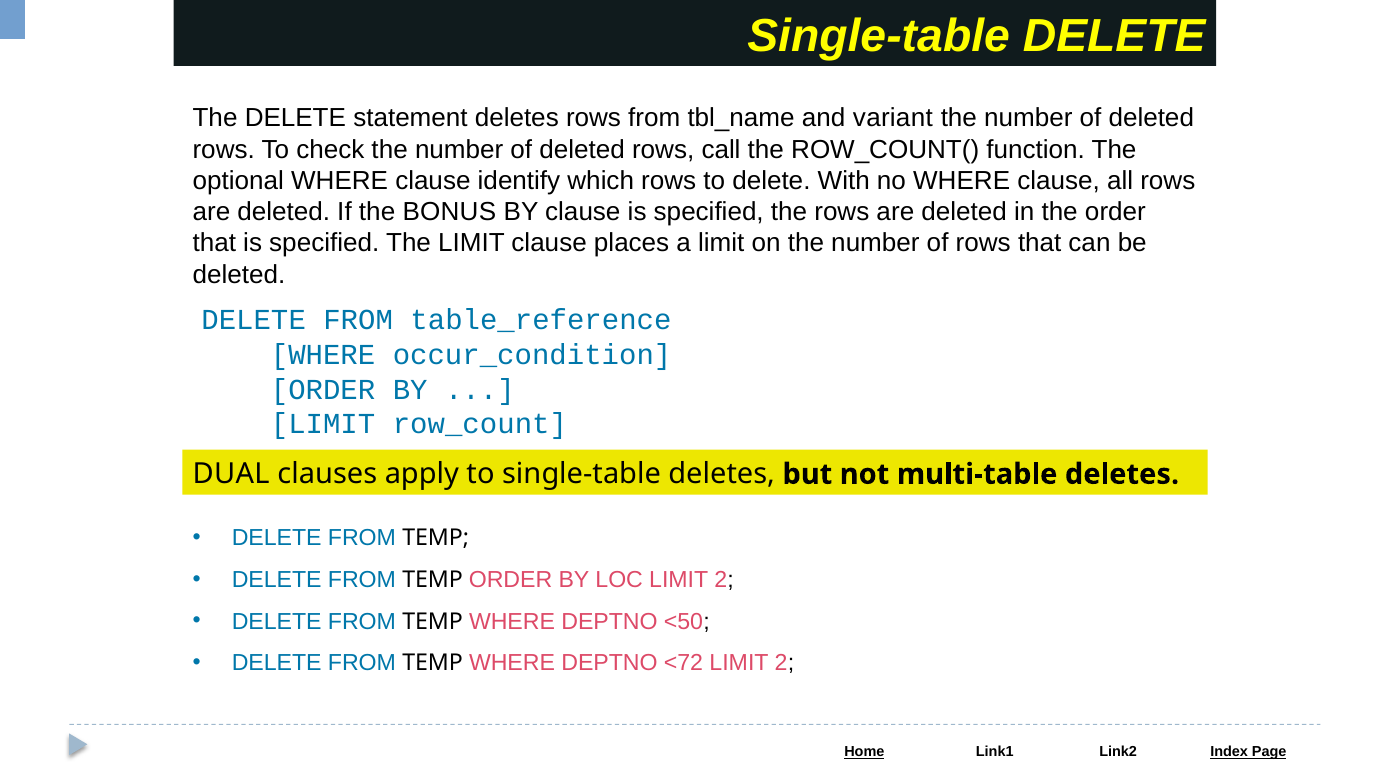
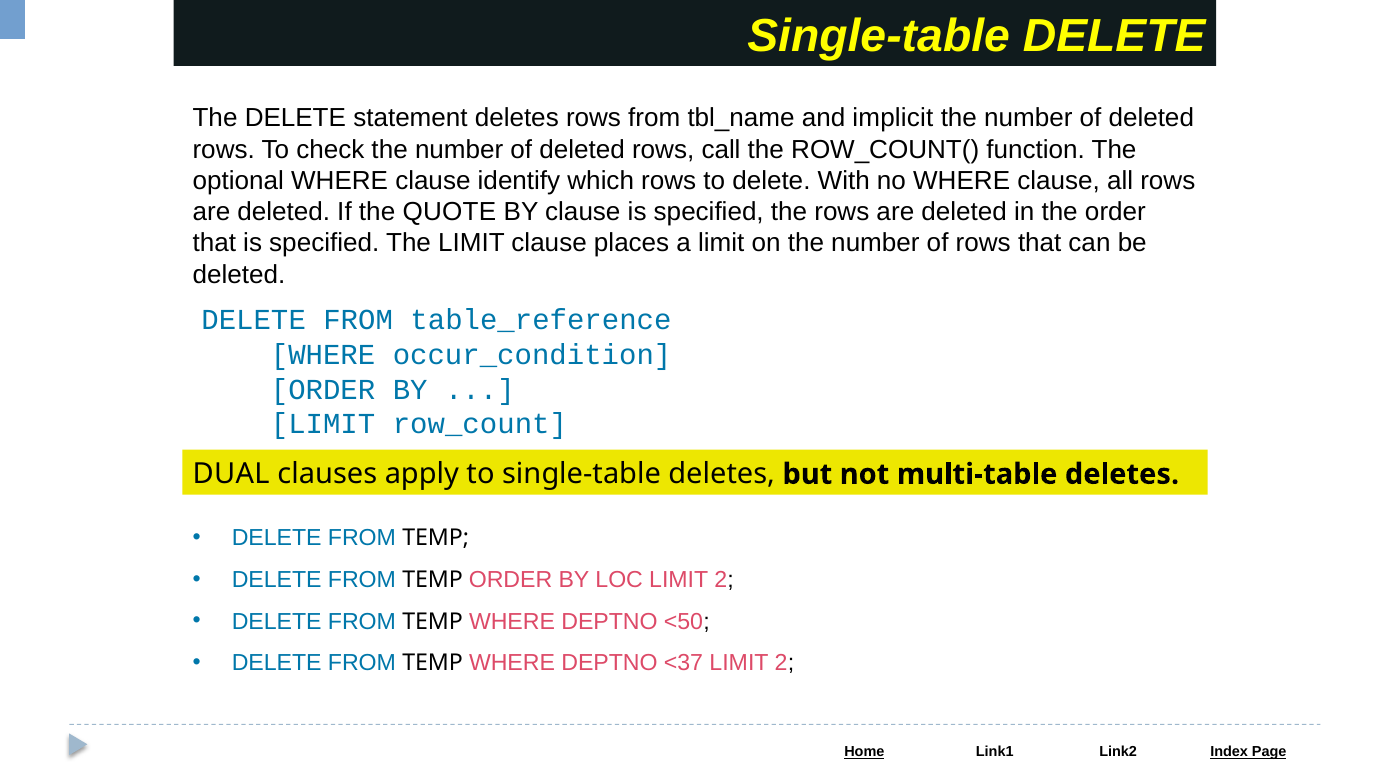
variant: variant -> implicit
BONUS: BONUS -> QUOTE
<72: <72 -> <37
